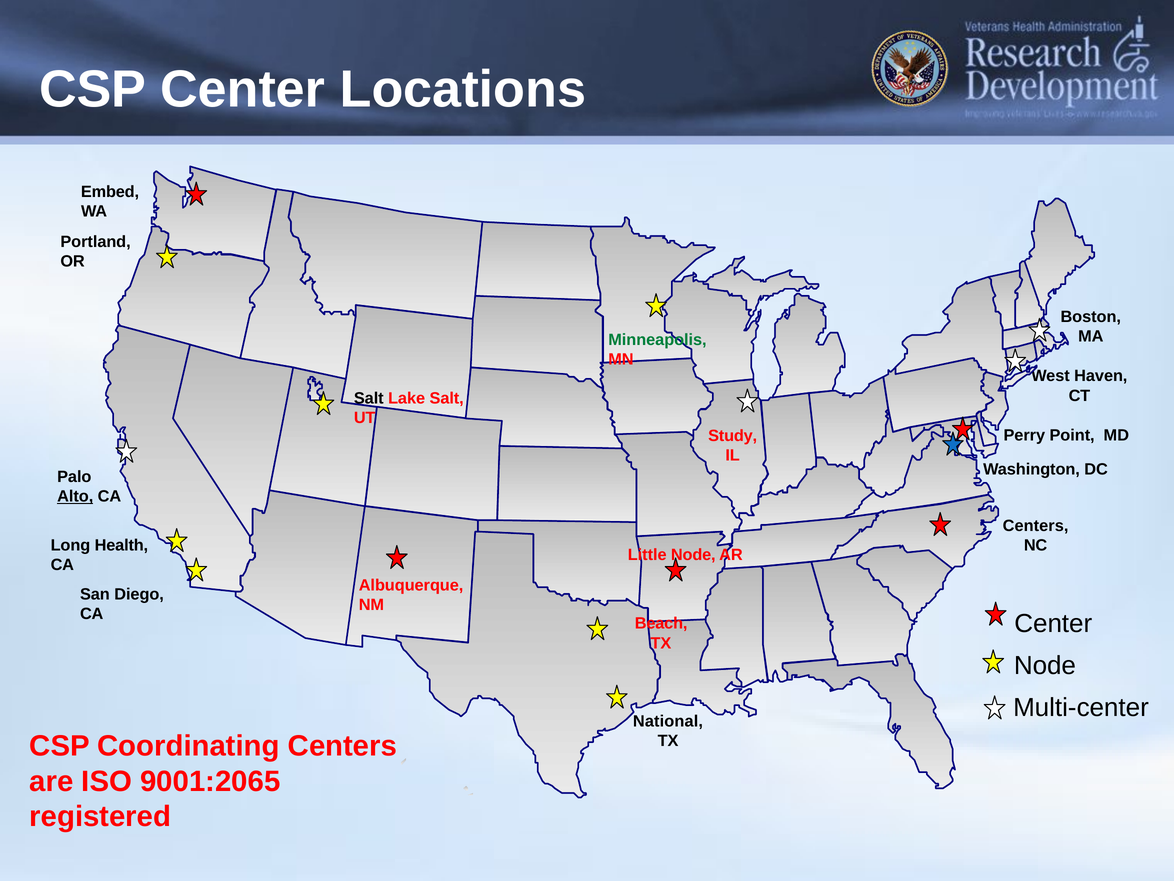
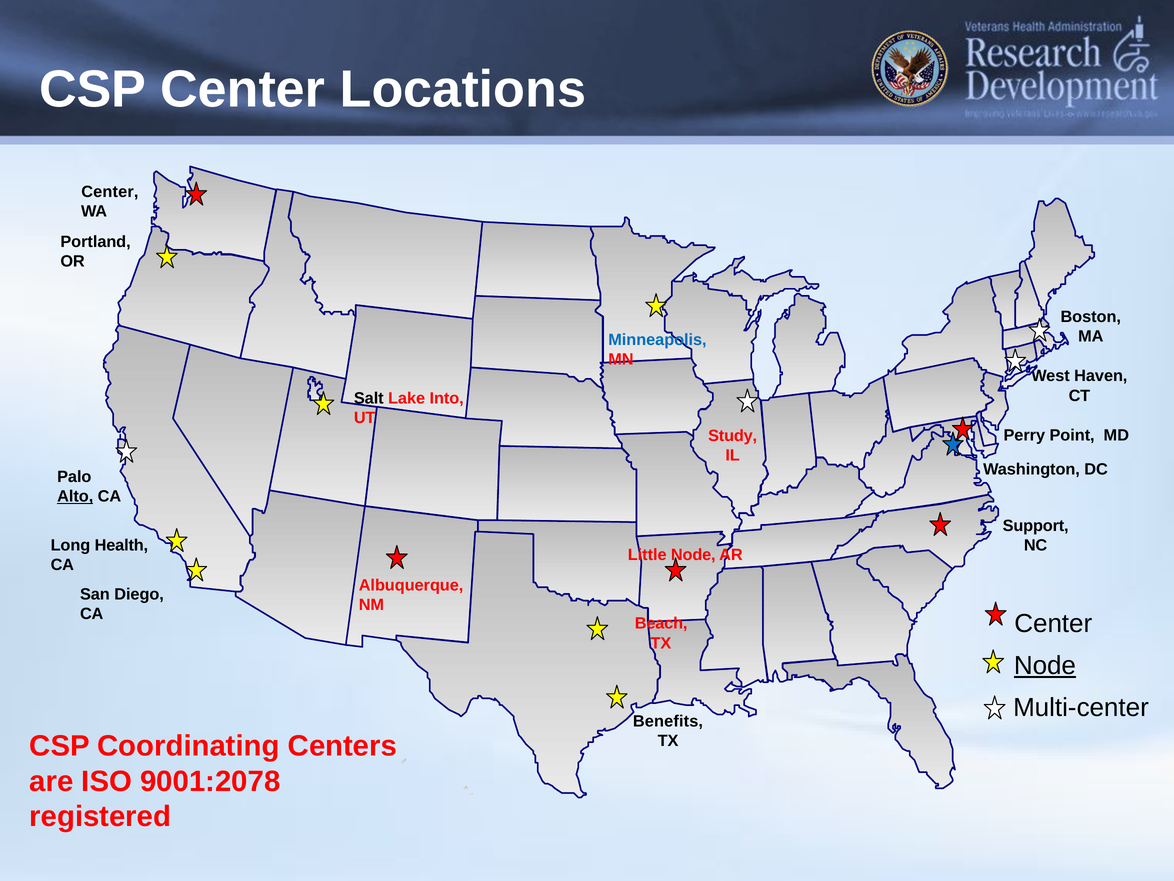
Embed at (110, 192): Embed -> Center
Minneapolis colour: green -> blue
Lake Salt: Salt -> Into
Centers at (1036, 526): Centers -> Support
Node at (1045, 665) underline: none -> present
National: National -> Benefits
9001:2065: 9001:2065 -> 9001:2078
